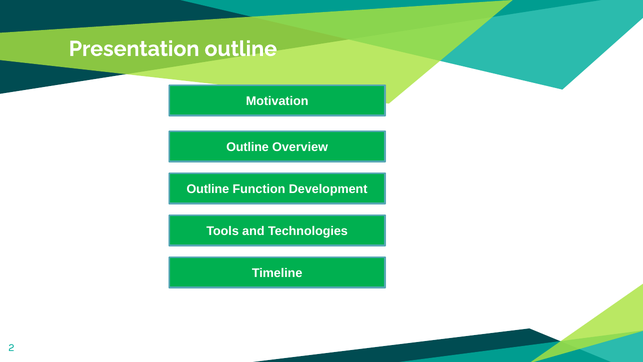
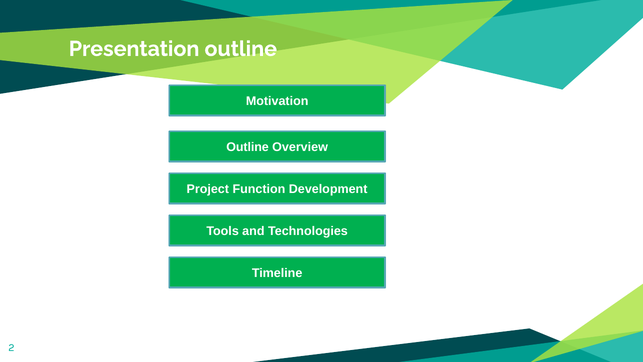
Outline at (208, 189): Outline -> Project
